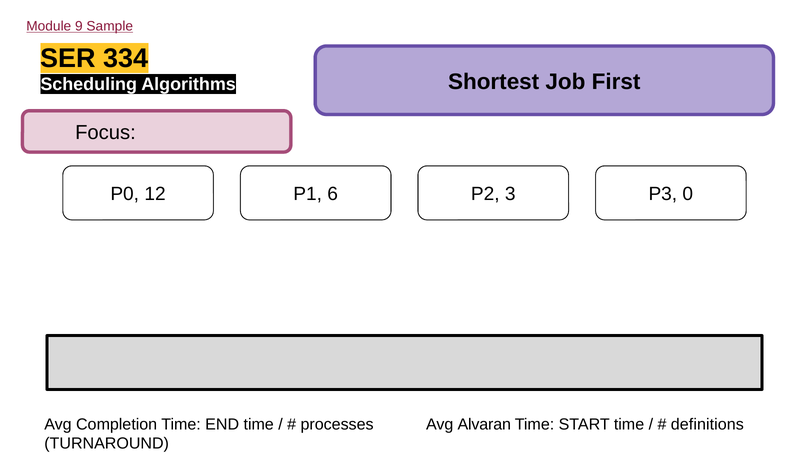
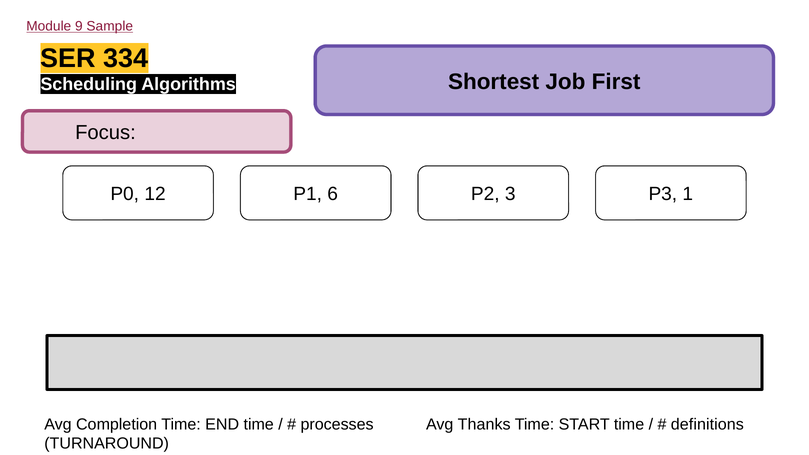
0: 0 -> 1
Alvaran: Alvaran -> Thanks
